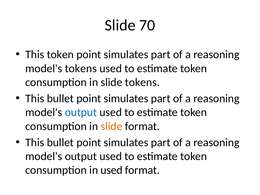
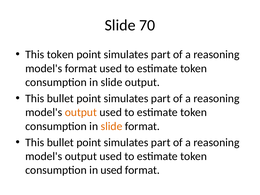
model's tokens: tokens -> format
slide tokens: tokens -> output
output at (81, 112) colour: blue -> orange
